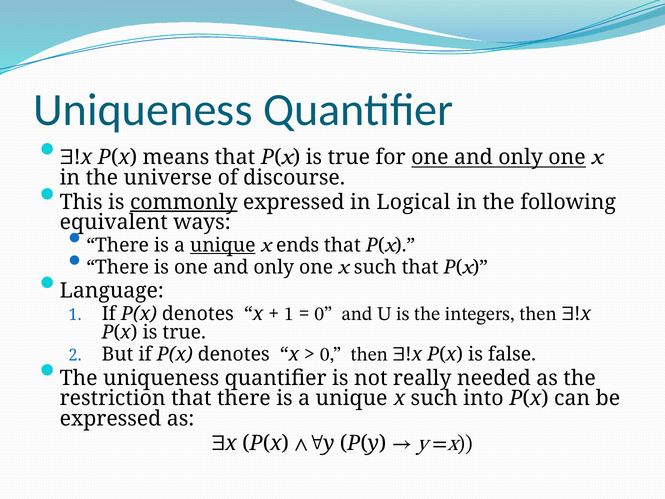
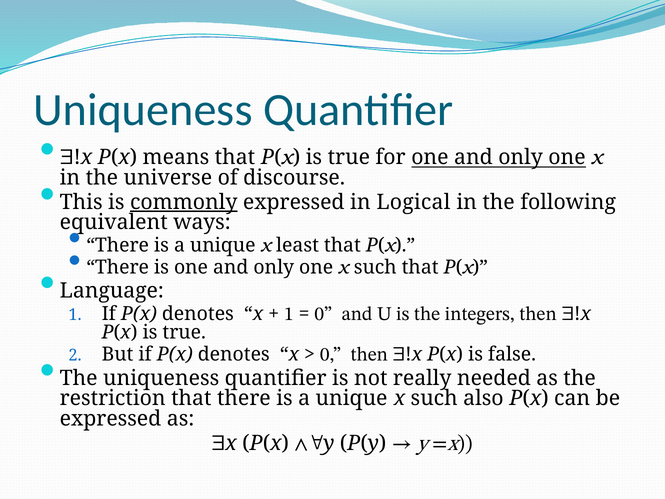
unique at (223, 245) underline: present -> none
ends: ends -> least
into: into -> also
